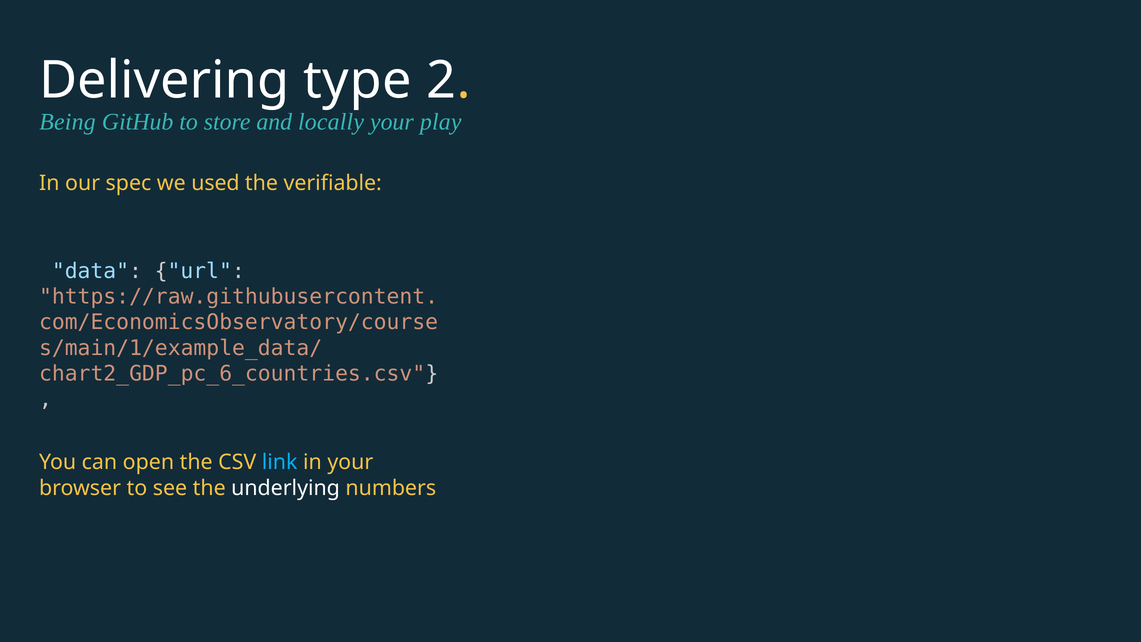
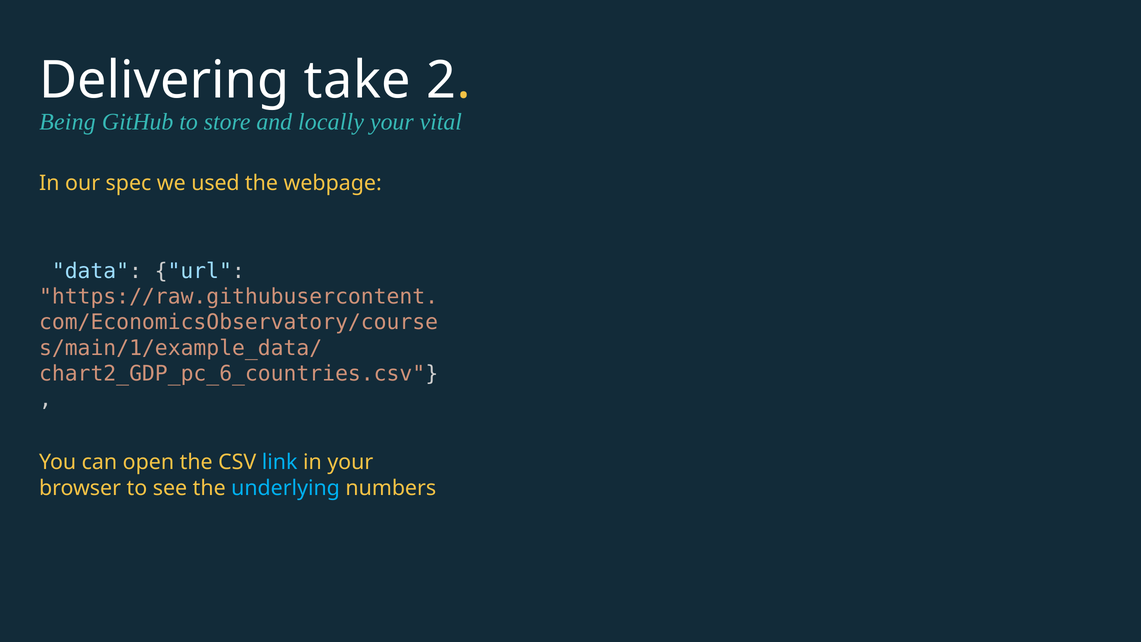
type: type -> take
play: play -> vital
verifiable: verifiable -> webpage
underlying colour: white -> light blue
